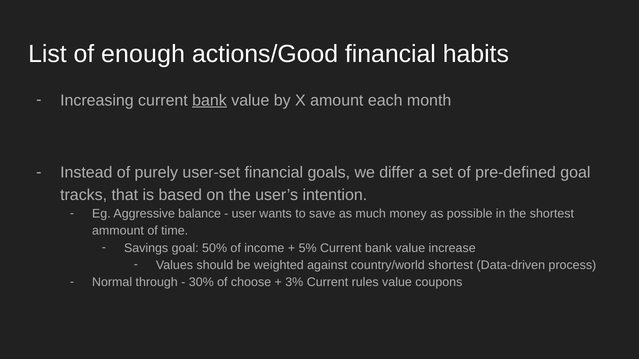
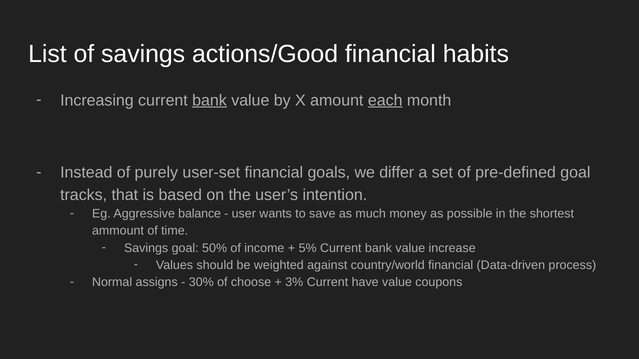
of enough: enough -> savings
each underline: none -> present
country/world shortest: shortest -> financial
through: through -> assigns
rules: rules -> have
